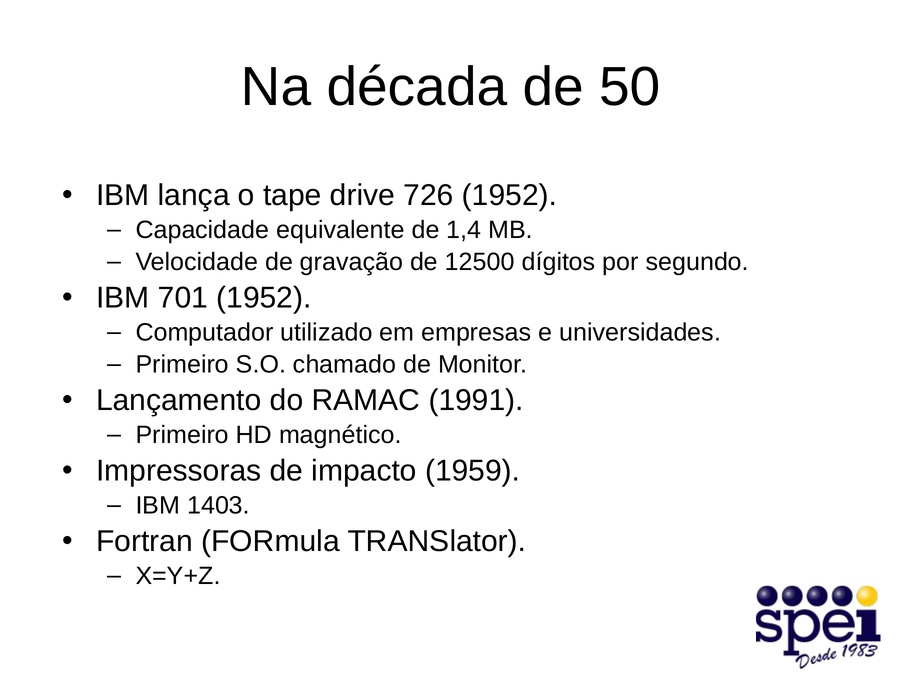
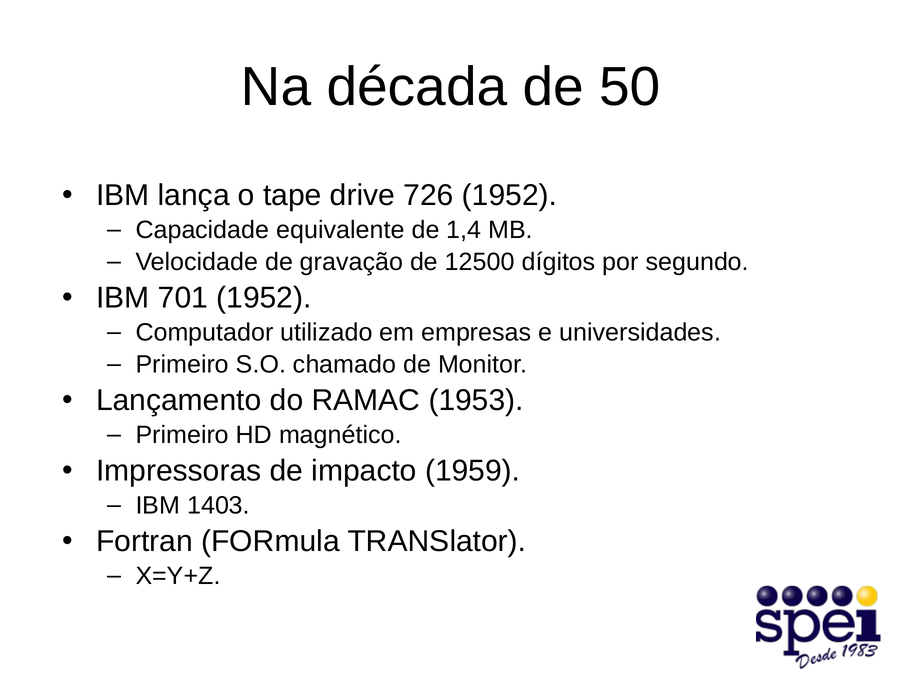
1991: 1991 -> 1953
